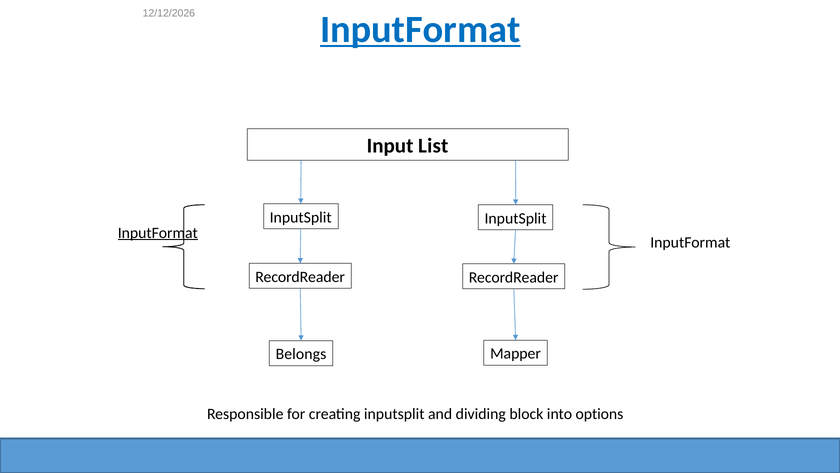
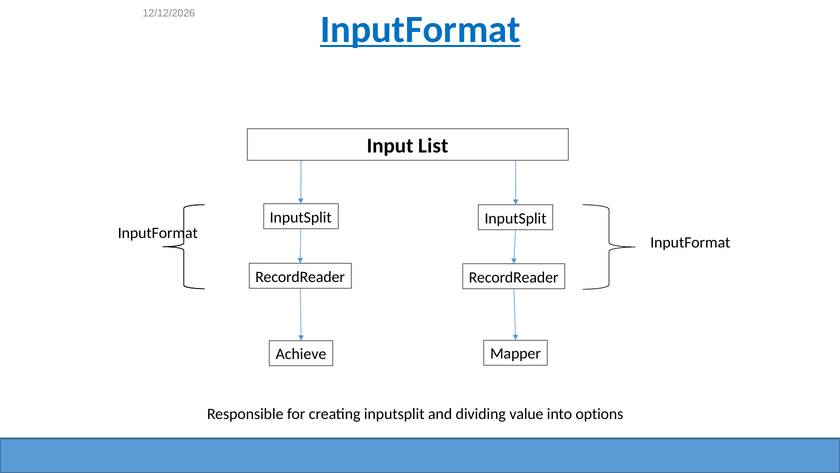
InputFormat at (158, 233) underline: present -> none
Belongs: Belongs -> Achieve
block: block -> value
